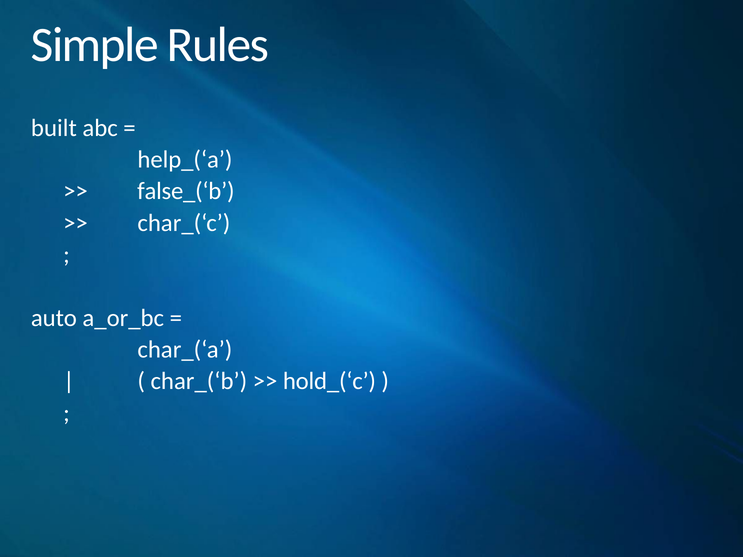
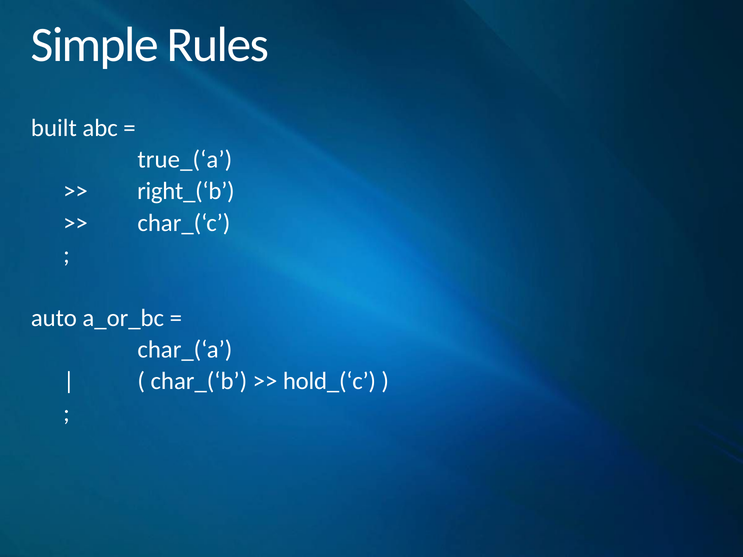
help_(‘a: help_(‘a -> true_(‘a
false_(‘b: false_(‘b -> right_(‘b
